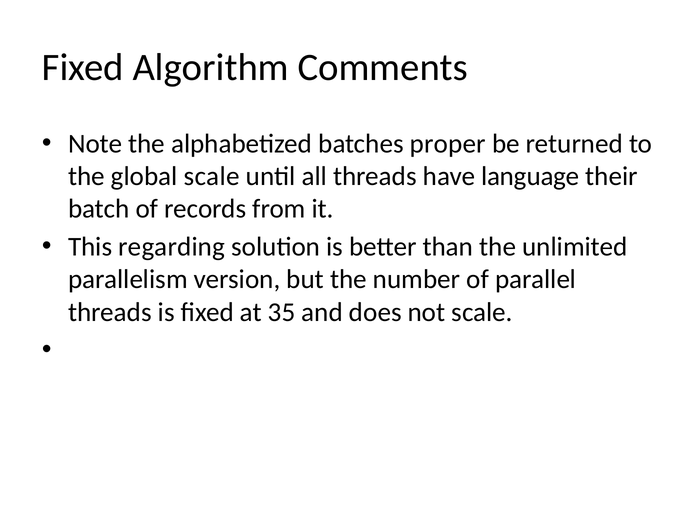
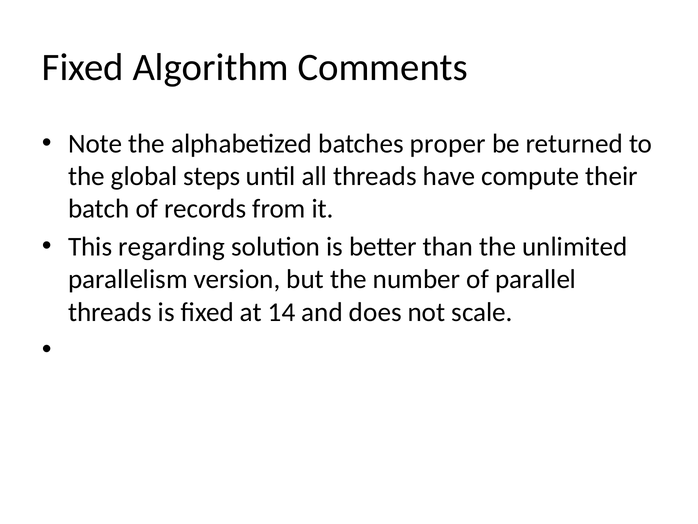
global scale: scale -> steps
language: language -> compute
35: 35 -> 14
